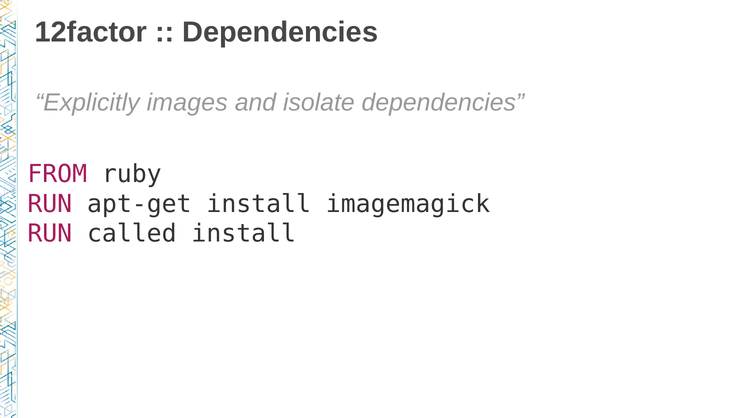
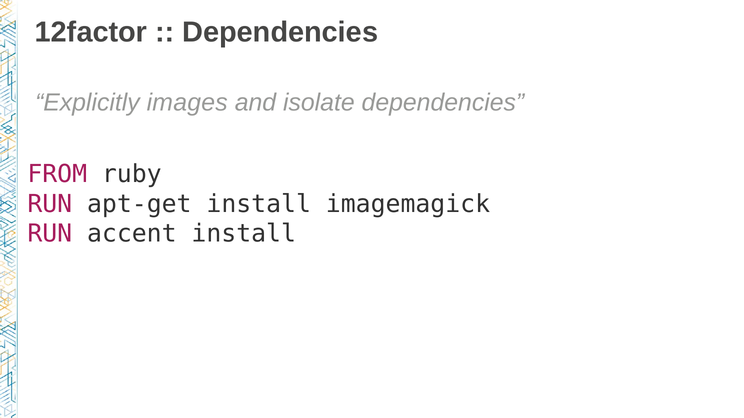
called: called -> accent
